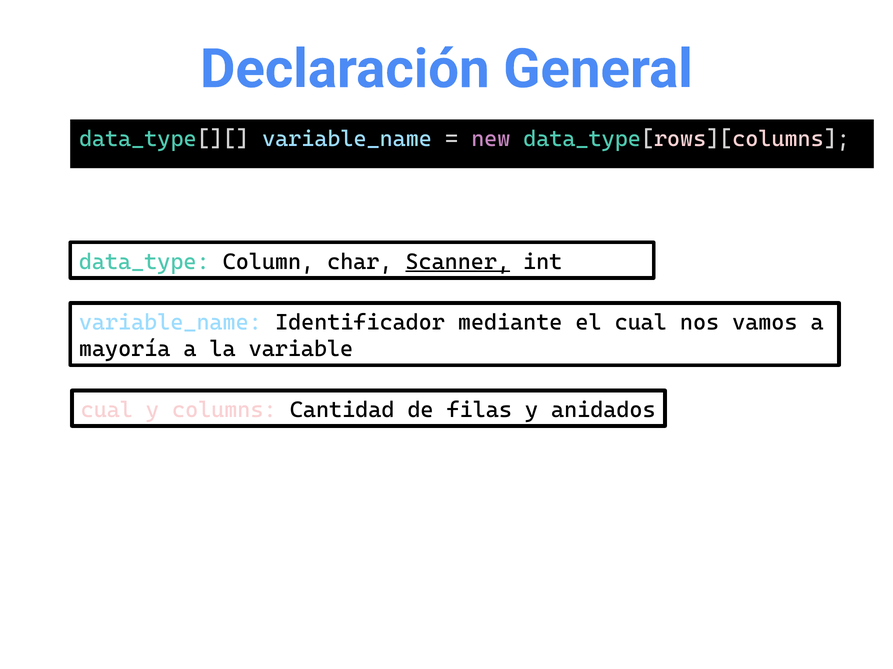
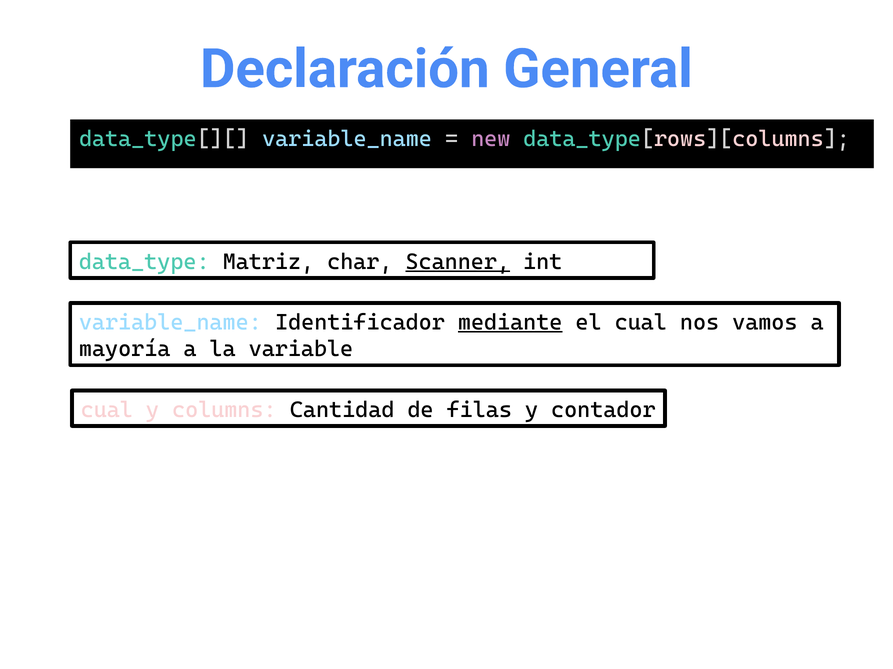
Column: Column -> Matriz
mediante underline: none -> present
anidados: anidados -> contador
